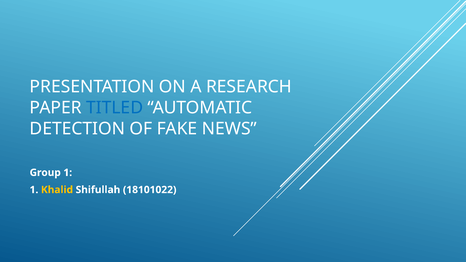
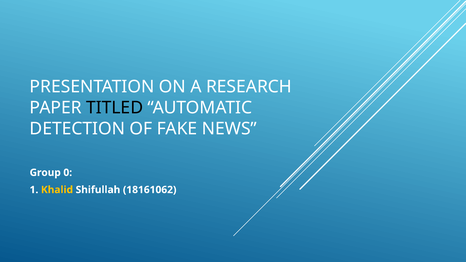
TITLED colour: blue -> black
Group 1: 1 -> 0
18101022: 18101022 -> 18161062
